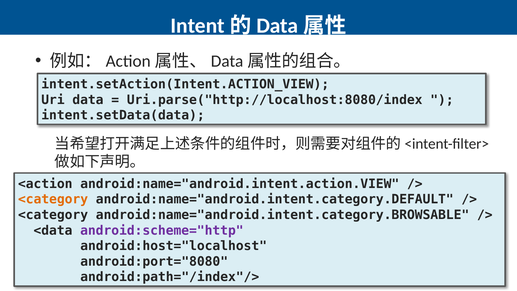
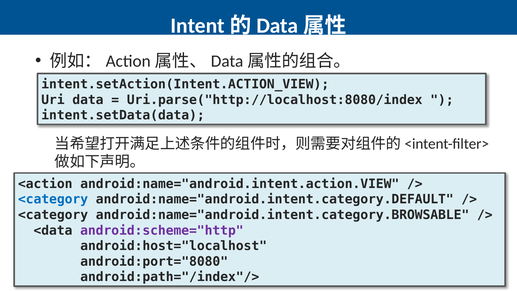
<category at (53, 199) colour: orange -> blue
